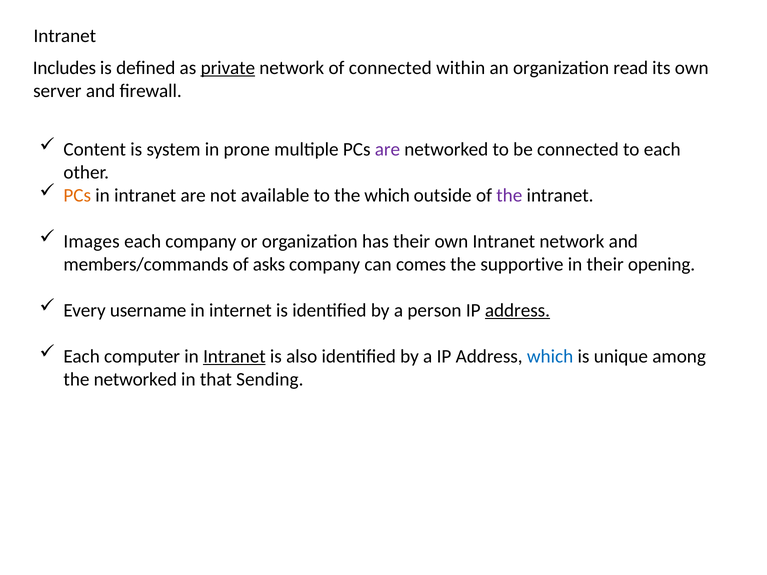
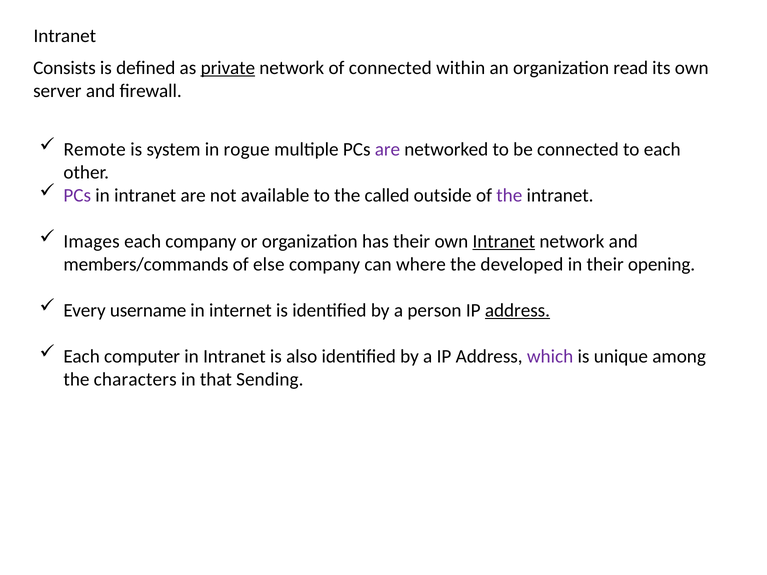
Includes: Includes -> Consists
Content: Content -> Remote
prone: prone -> rogue
PCs at (77, 195) colour: orange -> purple
the which: which -> called
Intranet at (504, 241) underline: none -> present
asks: asks -> else
comes: comes -> where
supportive: supportive -> developed
Intranet at (234, 356) underline: present -> none
which at (550, 356) colour: blue -> purple
the networked: networked -> characters
